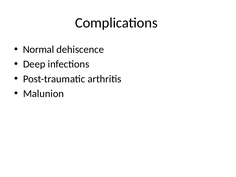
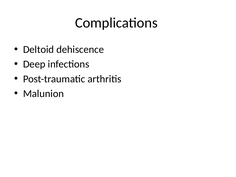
Normal: Normal -> Deltoid
